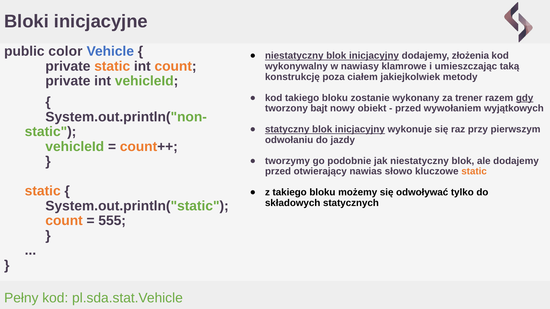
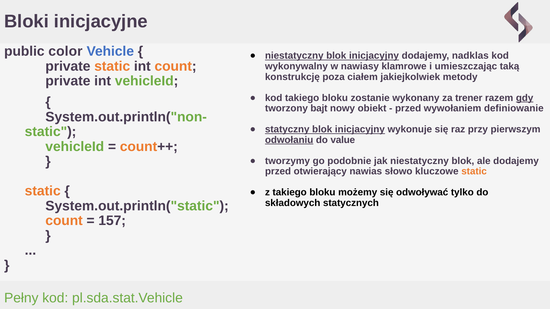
złożenia: złożenia -> nadklas
wyjątkowych: wyjątkowych -> definiowanie
odwołaniu underline: none -> present
jazdy: jazdy -> value
555: 555 -> 157
